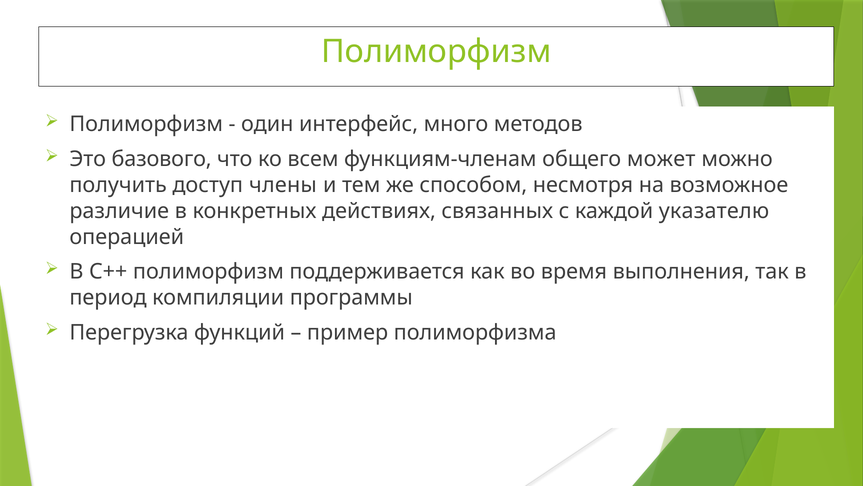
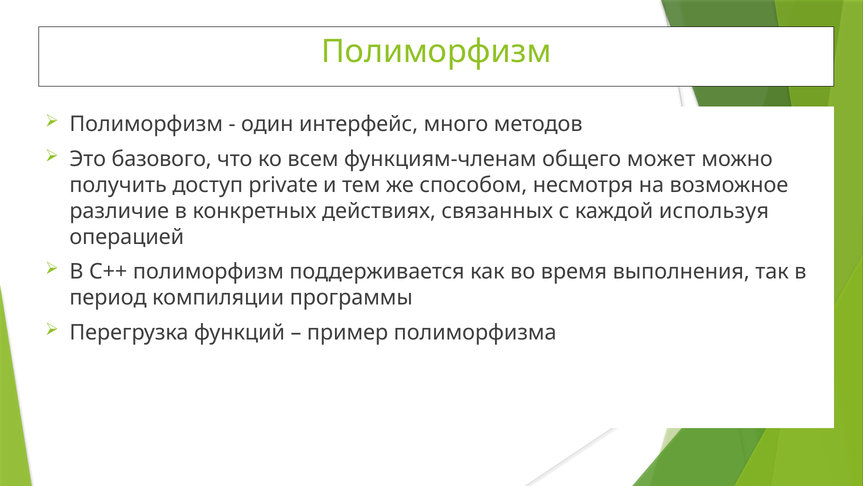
члены: члены -> private
указателю: указателю -> используя
